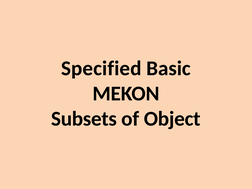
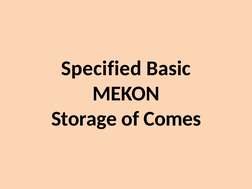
Subsets: Subsets -> Storage
Object: Object -> Comes
